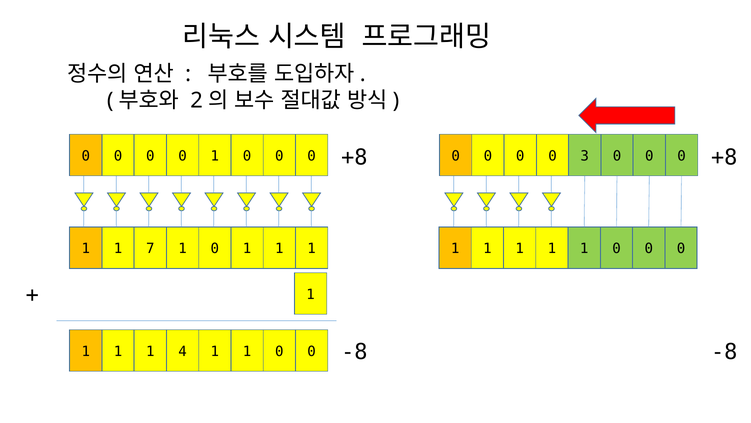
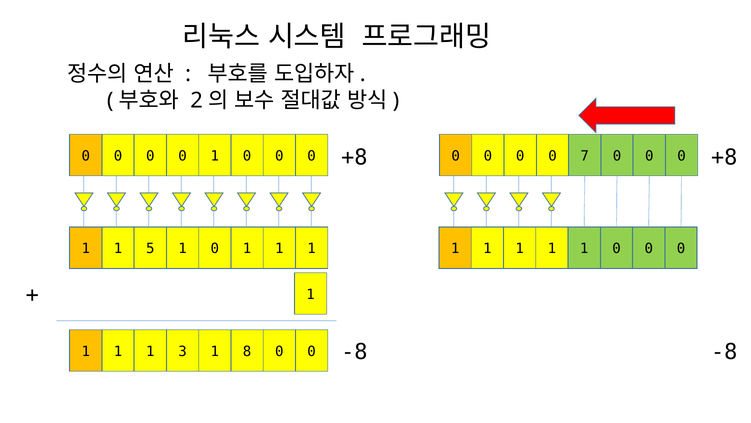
3: 3 -> 7
7: 7 -> 5
4: 4 -> 3
1 at (247, 351): 1 -> 8
